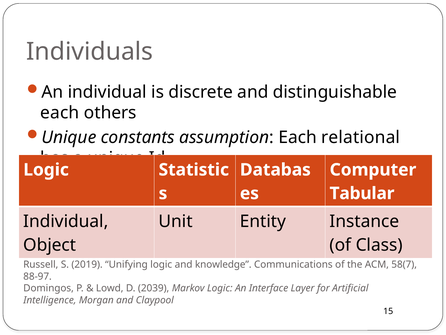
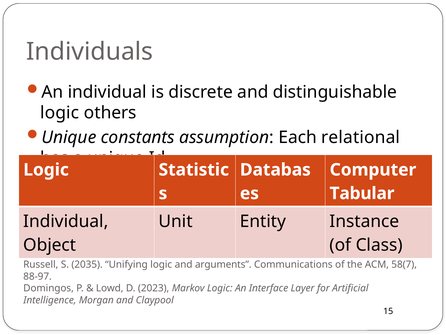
each at (60, 113): each -> logic
2019: 2019 -> 2035
knowledge: knowledge -> arguments
2039: 2039 -> 2023
